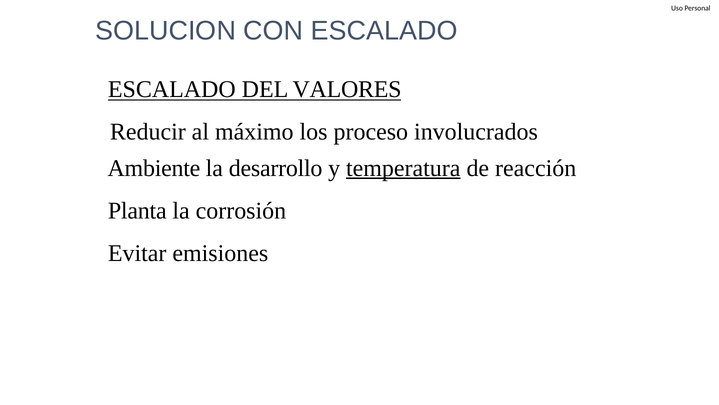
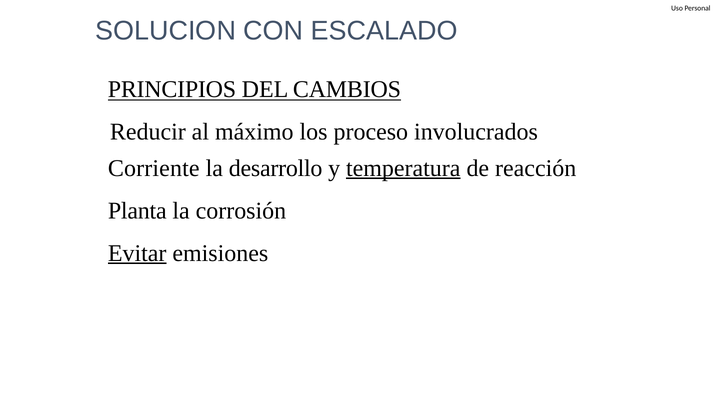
ESCALADO at (172, 89): ESCALADO -> PRINCIPIOS
VALORES: VALORES -> CAMBIOS
Ambiente: Ambiente -> Corriente
Evitar underline: none -> present
